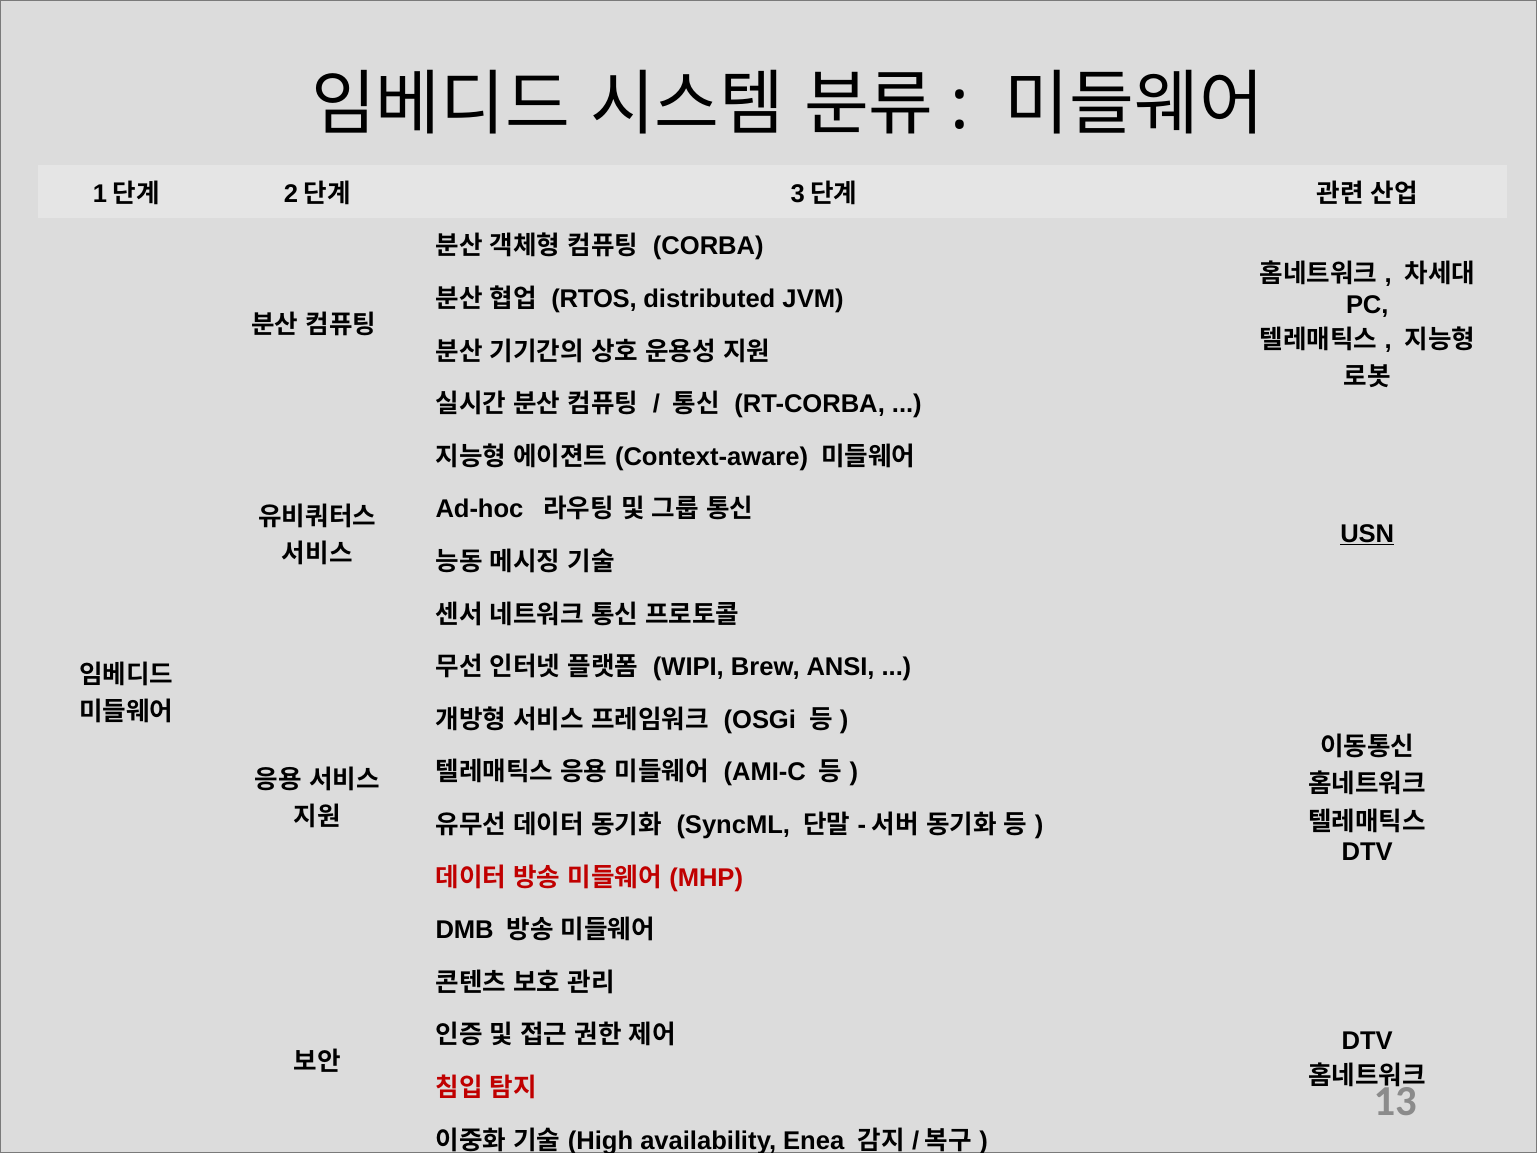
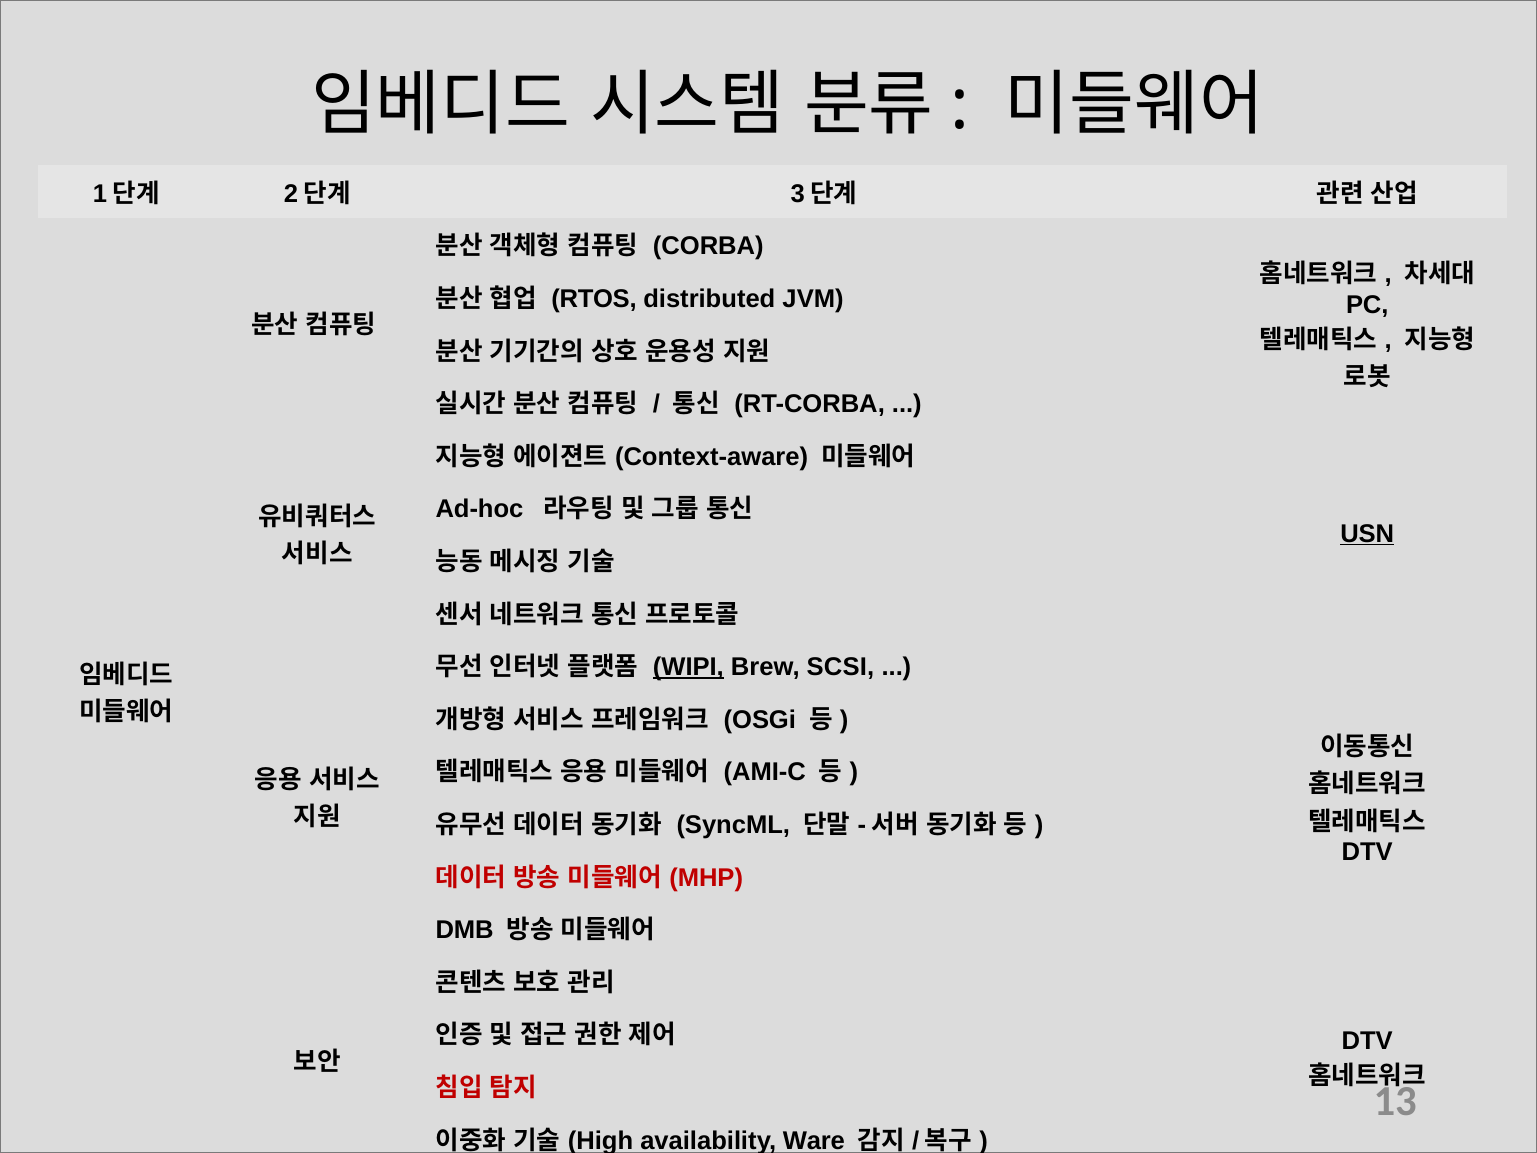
WIPI underline: none -> present
ANSI: ANSI -> SCSI
Enea: Enea -> Ware
